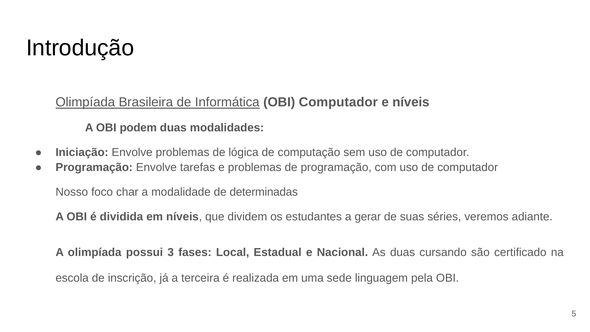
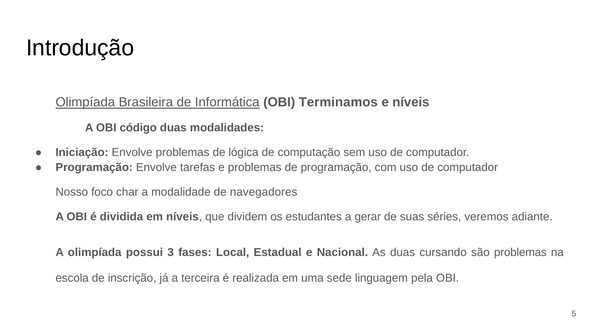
OBI Computador: Computador -> Terminamos
podem: podem -> código
determinadas: determinadas -> navegadores
são certificado: certificado -> problemas
